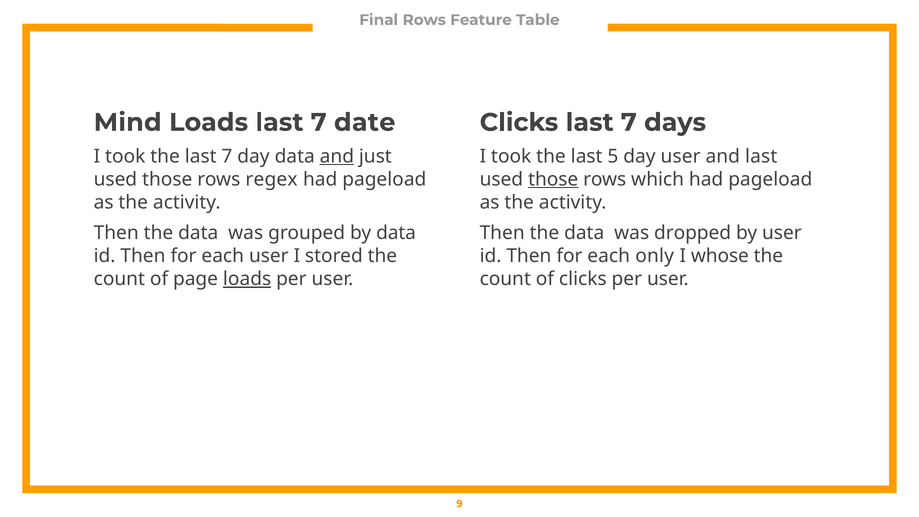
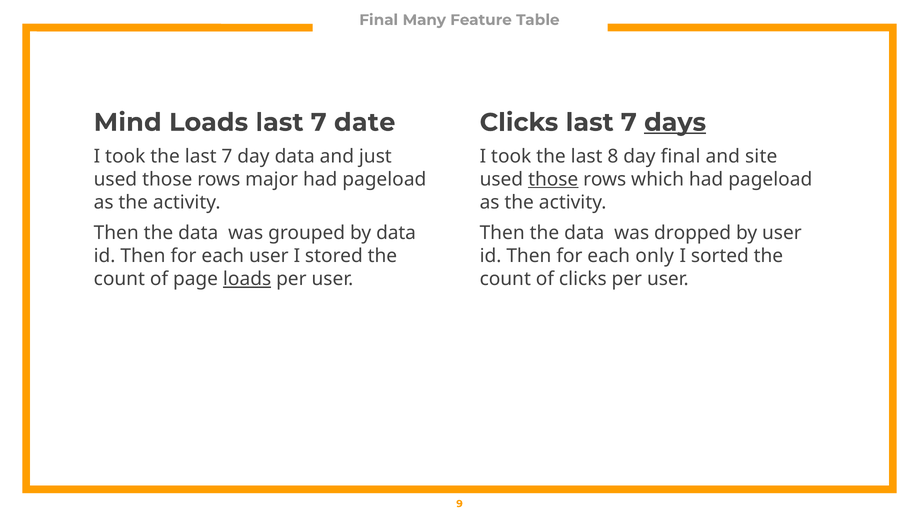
Final Rows: Rows -> Many
days underline: none -> present
and at (337, 156) underline: present -> none
5: 5 -> 8
day user: user -> final
and last: last -> site
regex: regex -> major
whose: whose -> sorted
